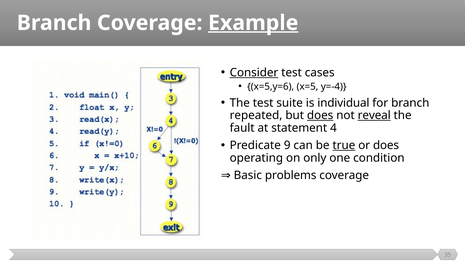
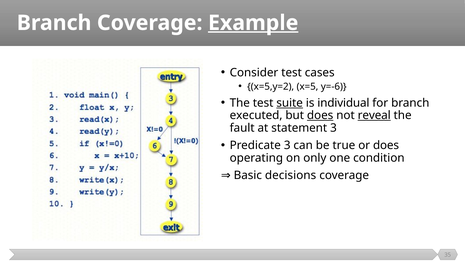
Consider underline: present -> none
x=5,y=6: x=5,y=6 -> x=5,y=2
y=-4: y=-4 -> y=-6
suite underline: none -> present
repeated: repeated -> executed
statement 4: 4 -> 3
Predicate 9: 9 -> 3
true underline: present -> none
problems: problems -> decisions
